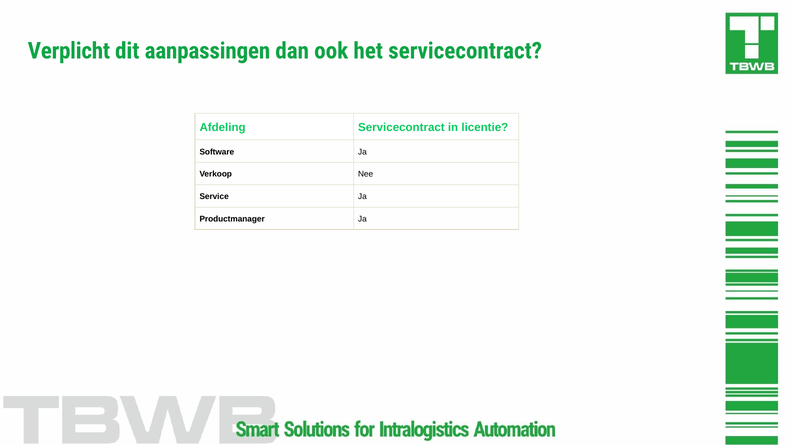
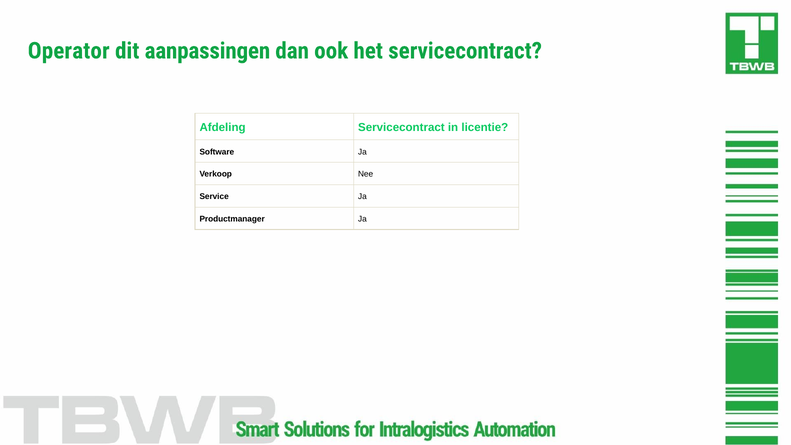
Verplicht: Verplicht -> Operator
